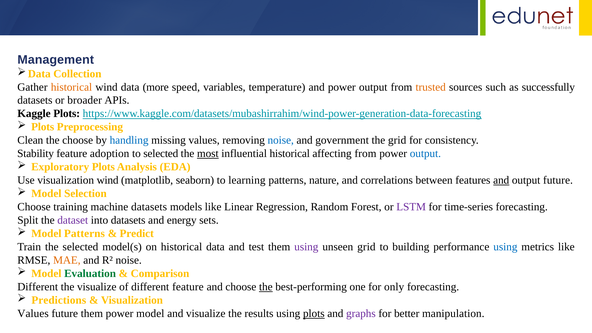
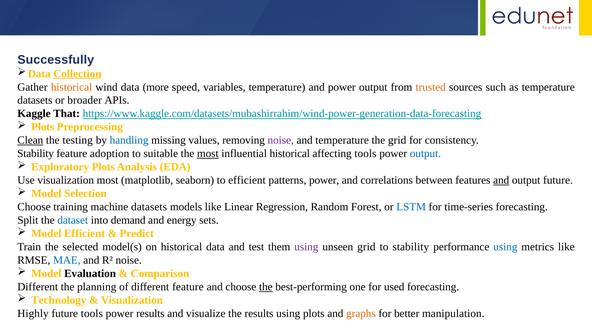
Management: Management -> Successfully
Collection underline: none -> present
as successfully: successfully -> temperature
Kaggle Plots: Plots -> That
Clean underline: none -> present
the choose: choose -> testing
noise at (281, 140) colour: blue -> purple
and government: government -> temperature
to selected: selected -> suitable
affecting from: from -> tools
visualization wind: wind -> most
to learning: learning -> efficient
patterns nature: nature -> power
LSTM colour: purple -> blue
dataset colour: purple -> blue
into datasets: datasets -> demand
Model Patterns: Patterns -> Efficient
to building: building -> stability
MAE colour: orange -> blue
Evaluation colour: green -> black
the visualize: visualize -> planning
only: only -> used
Predictions: Predictions -> Technology
Values at (33, 313): Values -> Highly
future them: them -> tools
power model: model -> results
plots at (314, 313) underline: present -> none
graphs colour: purple -> orange
